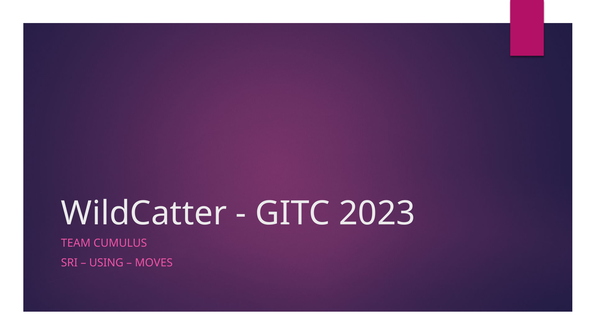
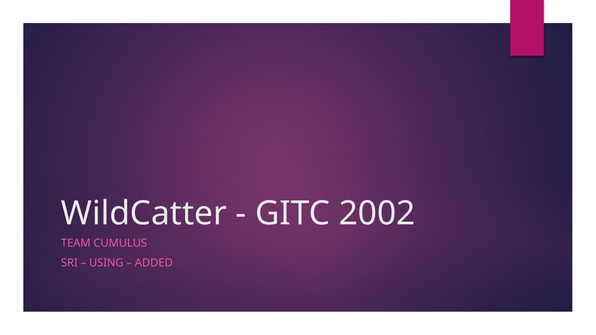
2023: 2023 -> 2002
MOVES: MOVES -> ADDED
